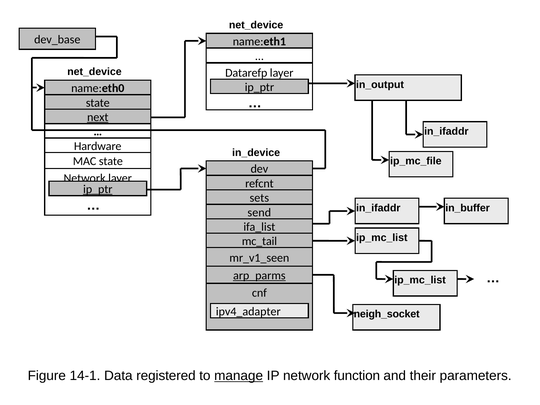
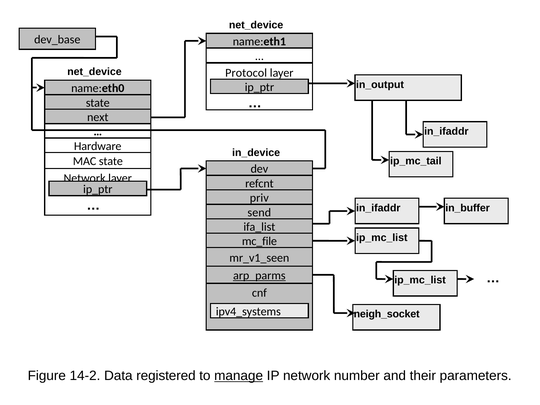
Datarefp: Datarefp -> Protocol
next underline: present -> none
ip_mc_file: ip_mc_file -> ip_mc_tail
ip_ptr at (98, 189) underline: present -> none
sets: sets -> priv
mc_tail: mc_tail -> mc_file
ipv4_adapter: ipv4_adapter -> ipv4_systems
14-1: 14-1 -> 14-2
function: function -> number
